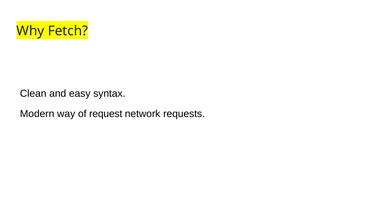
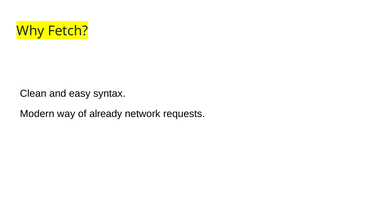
request: request -> already
